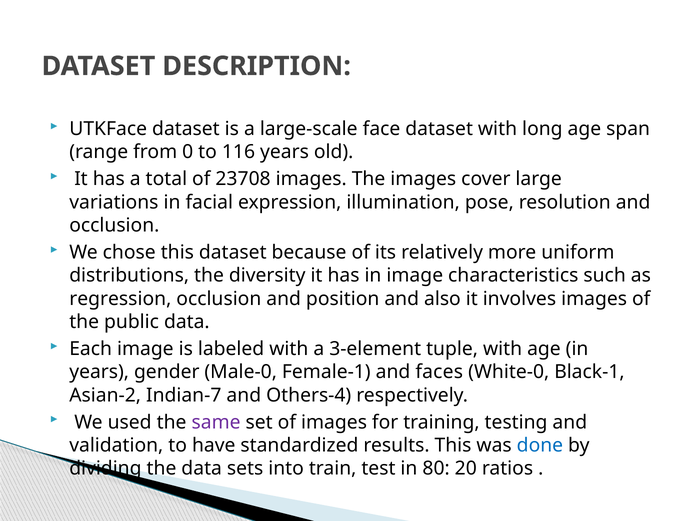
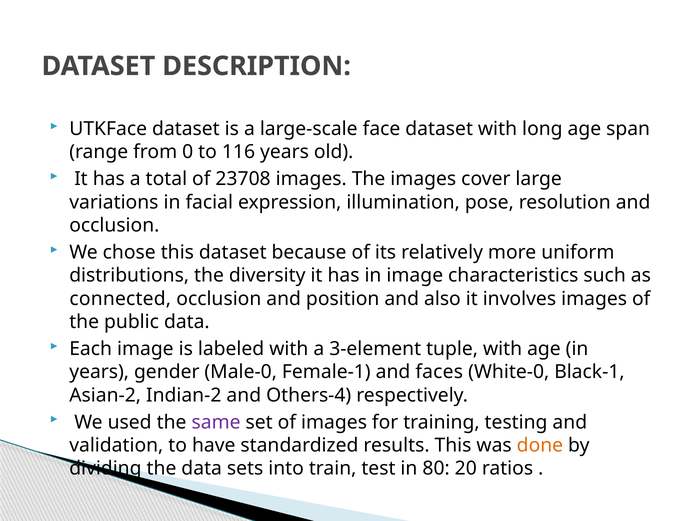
regression: regression -> connected
Indian-7: Indian-7 -> Indian-2
done colour: blue -> orange
